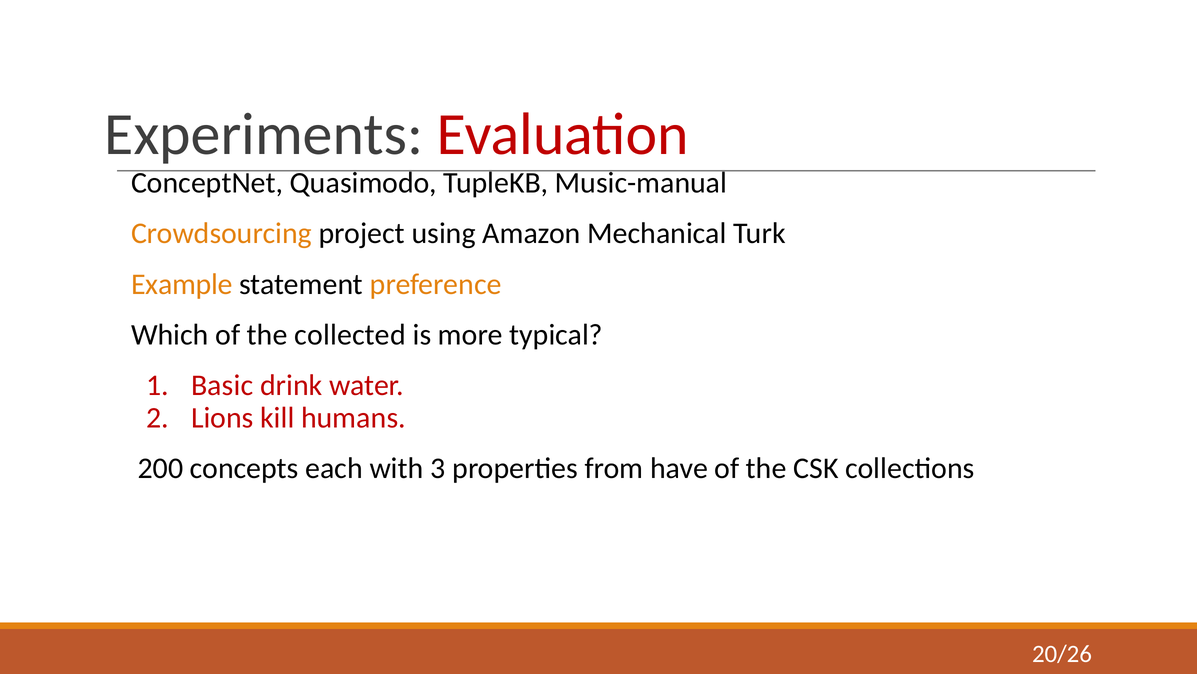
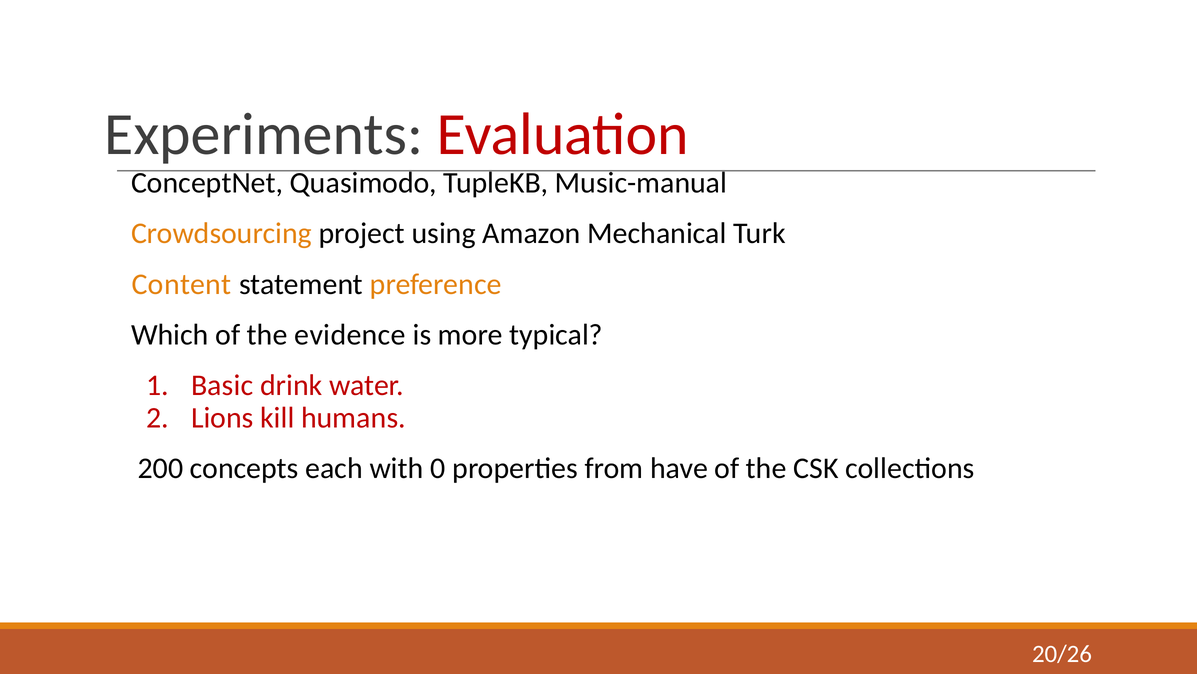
Example: Example -> Content
collected: collected -> evidence
3: 3 -> 0
